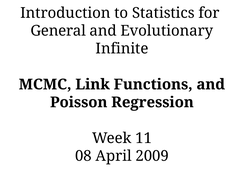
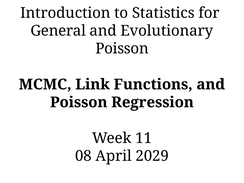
Infinite at (122, 49): Infinite -> Poisson
2009: 2009 -> 2029
